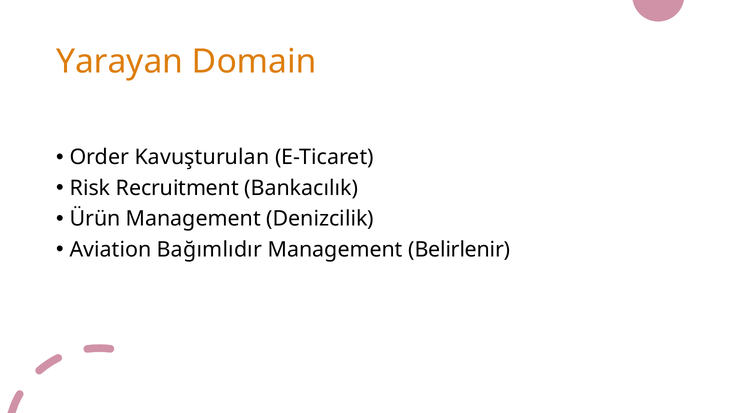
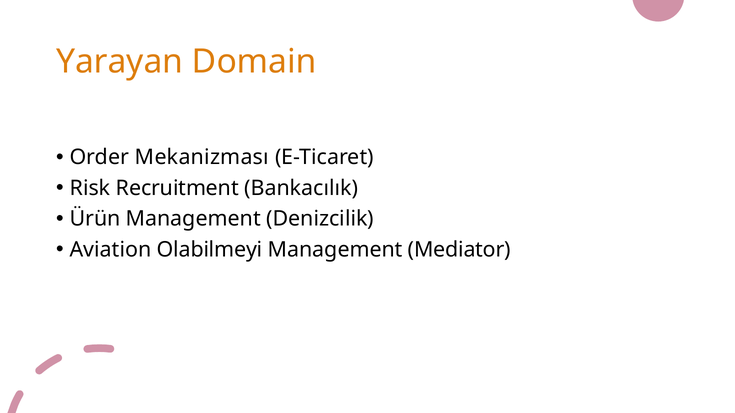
Kavuşturulan: Kavuşturulan -> Mekanizması
Bağımlıdır: Bağımlıdır -> Olabilmeyi
Belirlenir: Belirlenir -> Mediator
